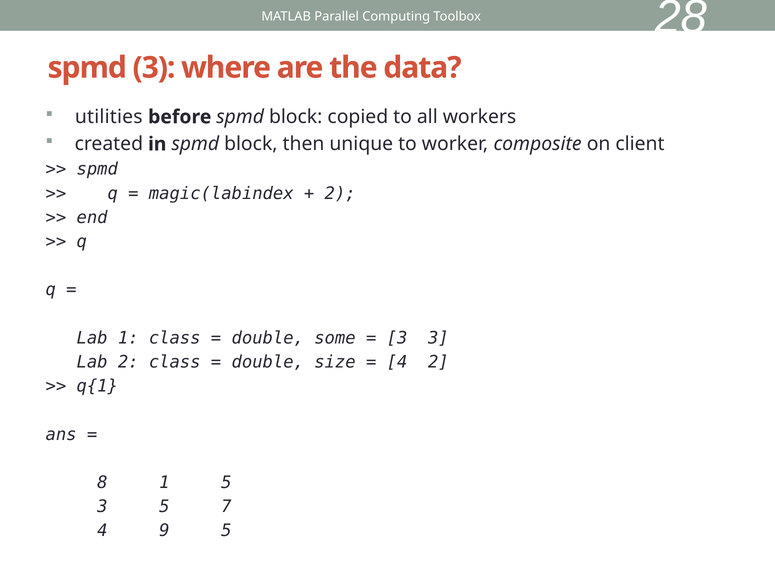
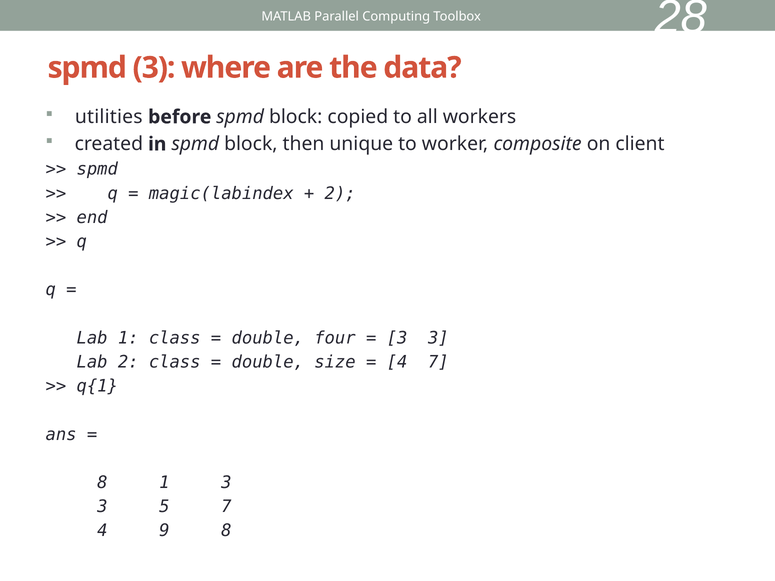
some: some -> four
4 2: 2 -> 7
1 5: 5 -> 3
9 5: 5 -> 8
